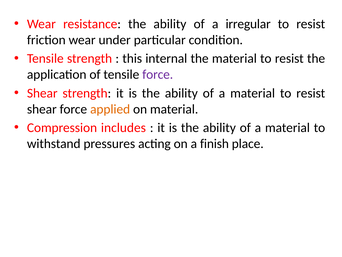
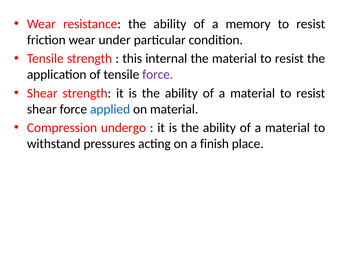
irregular: irregular -> memory
applied colour: orange -> blue
includes: includes -> undergo
